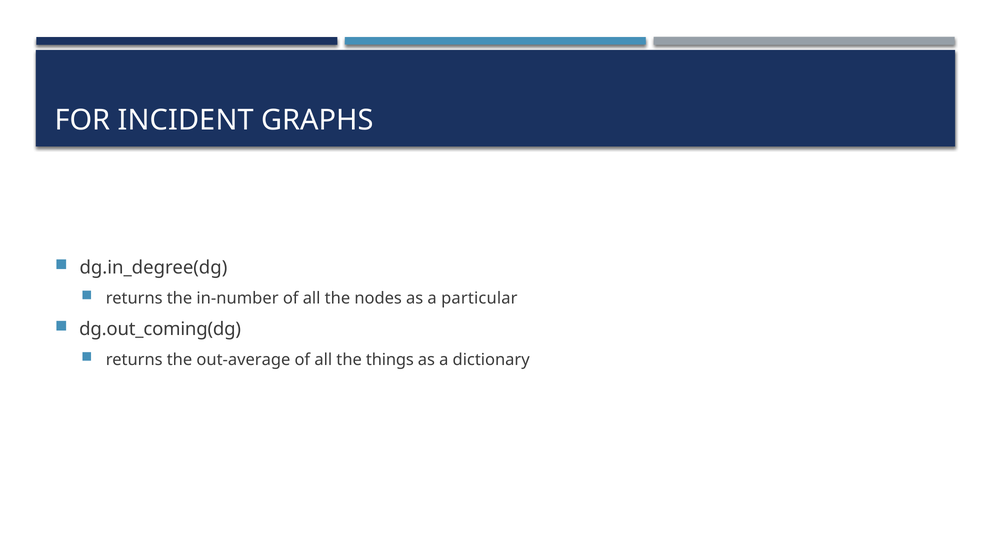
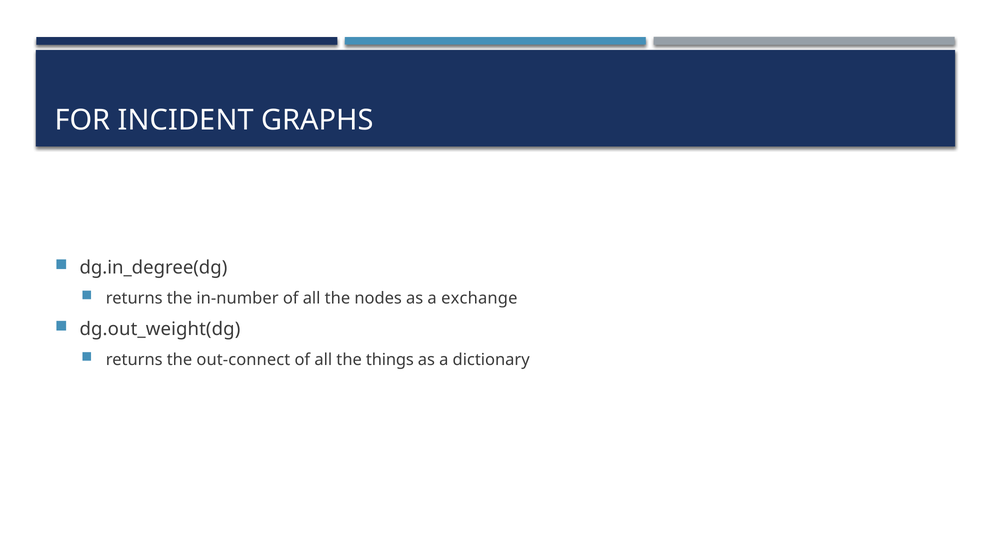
particular: particular -> exchange
dg.out_coming(dg: dg.out_coming(dg -> dg.out_weight(dg
out-average: out-average -> out-connect
